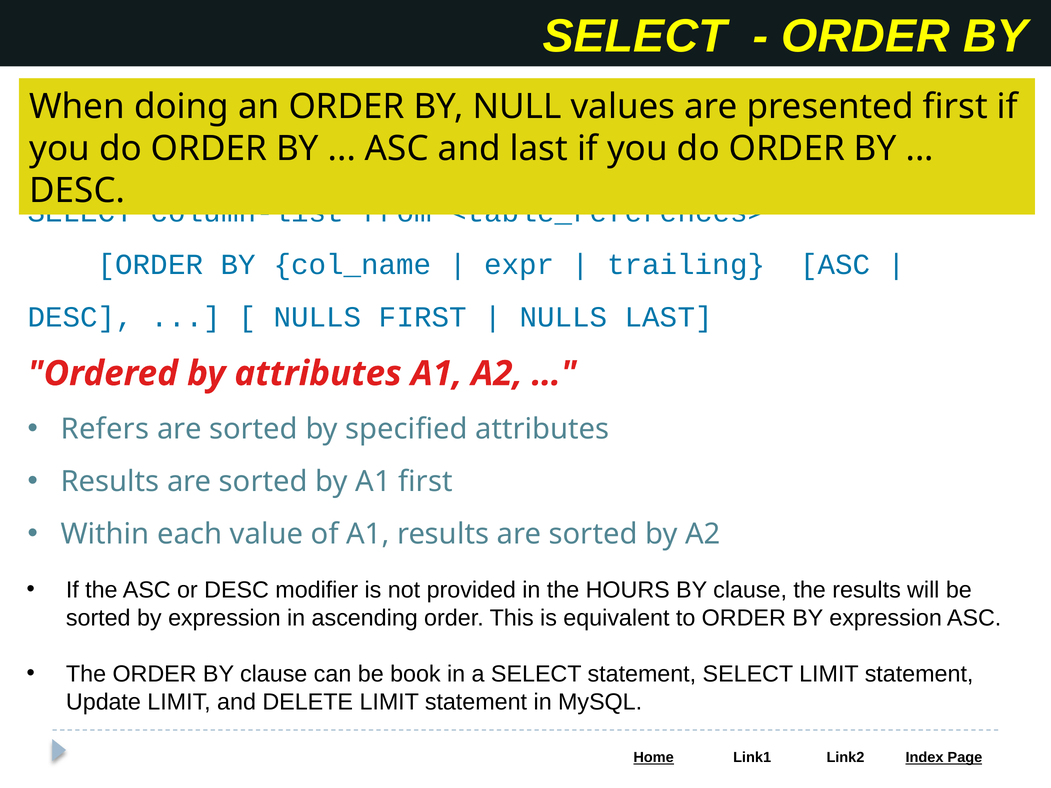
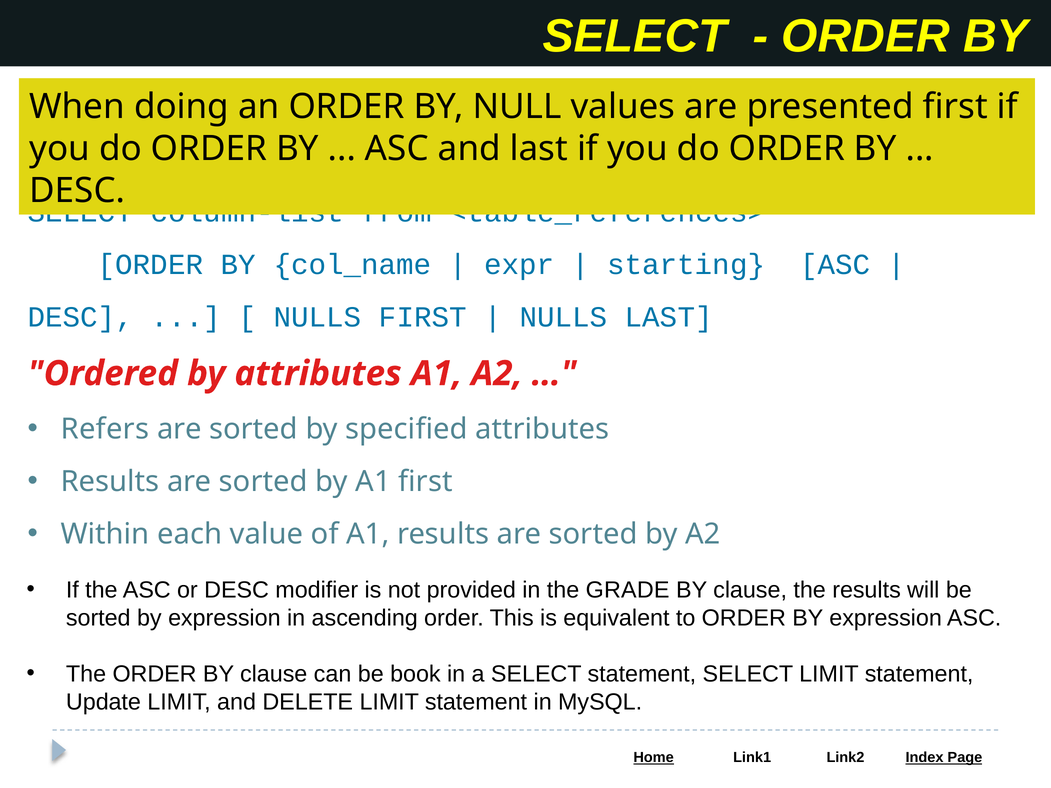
trailing: trailing -> starting
HOURS: HOURS -> GRADE
